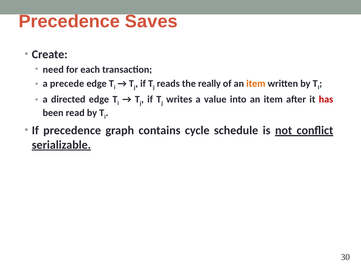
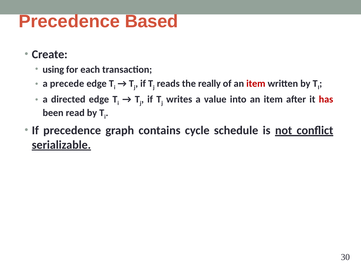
Saves: Saves -> Based
need: need -> using
item at (256, 83) colour: orange -> red
